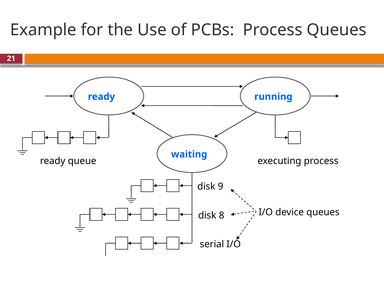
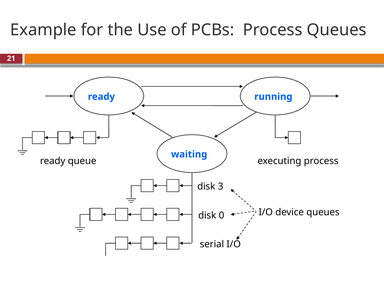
9: 9 -> 3
8: 8 -> 0
